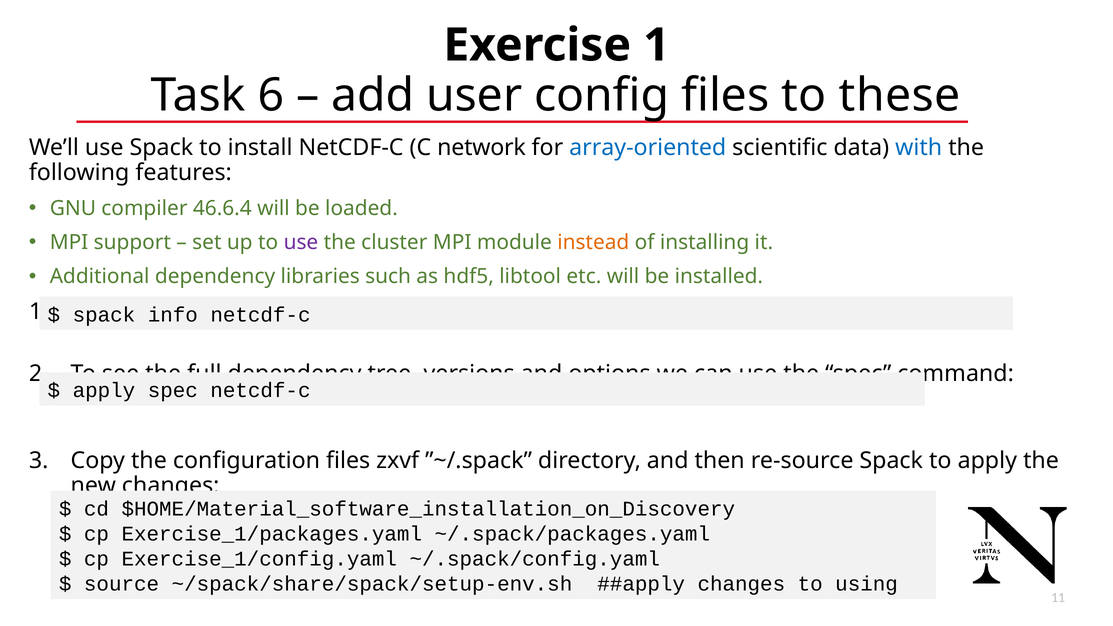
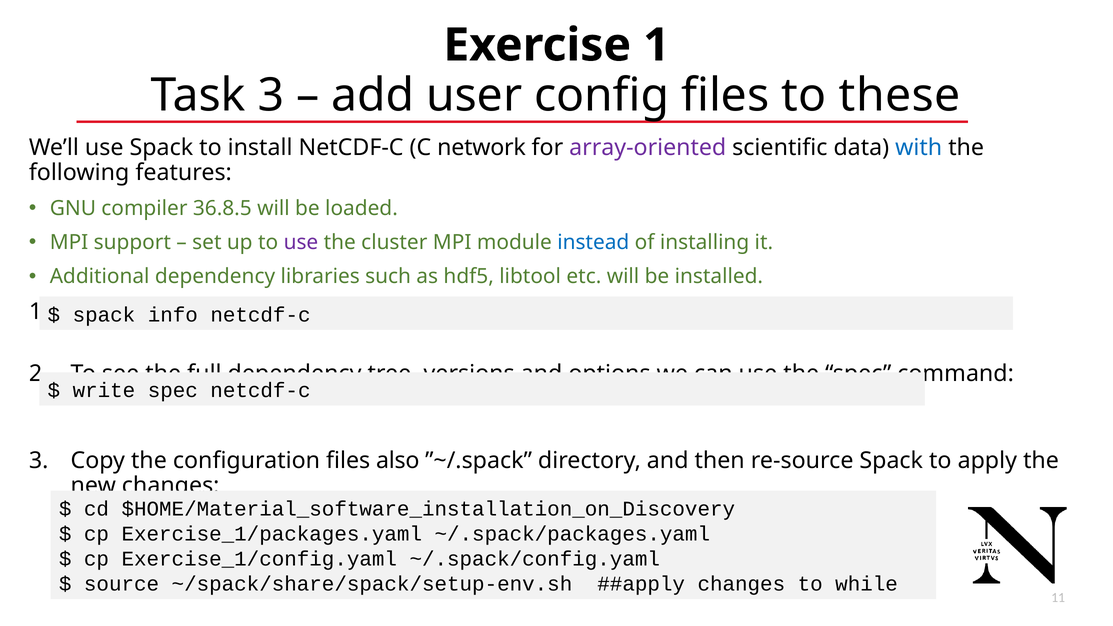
Task 6: 6 -> 3
array-oriented colour: blue -> purple
46.6.4: 46.6.4 -> 36.8.5
instead colour: orange -> blue
apply at (104, 390): apply -> write
zxvf: zxvf -> also
using: using -> while
